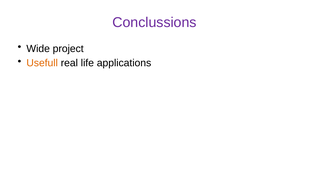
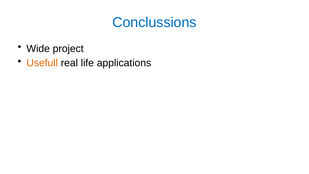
Conclussions colour: purple -> blue
